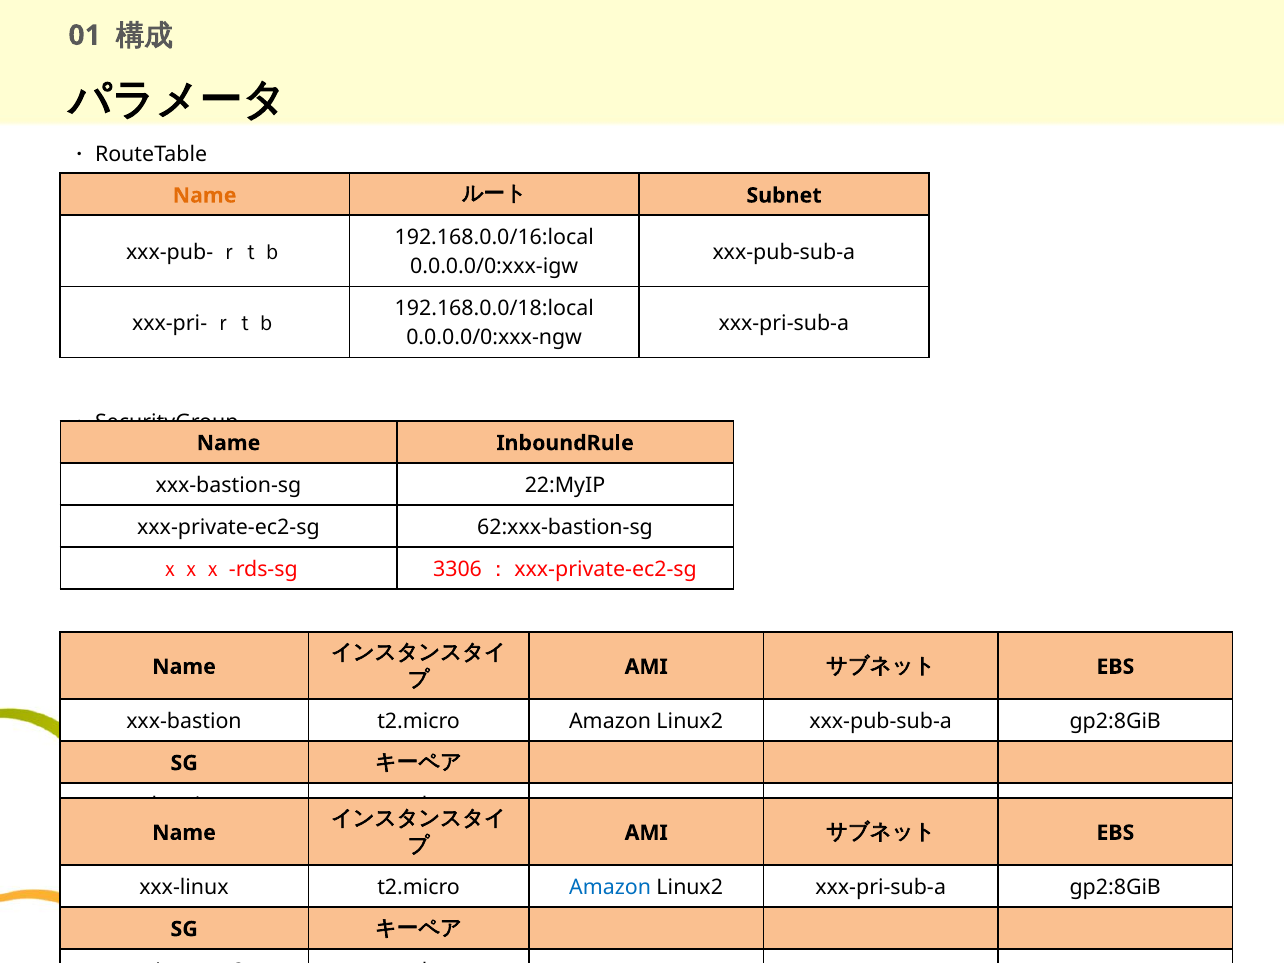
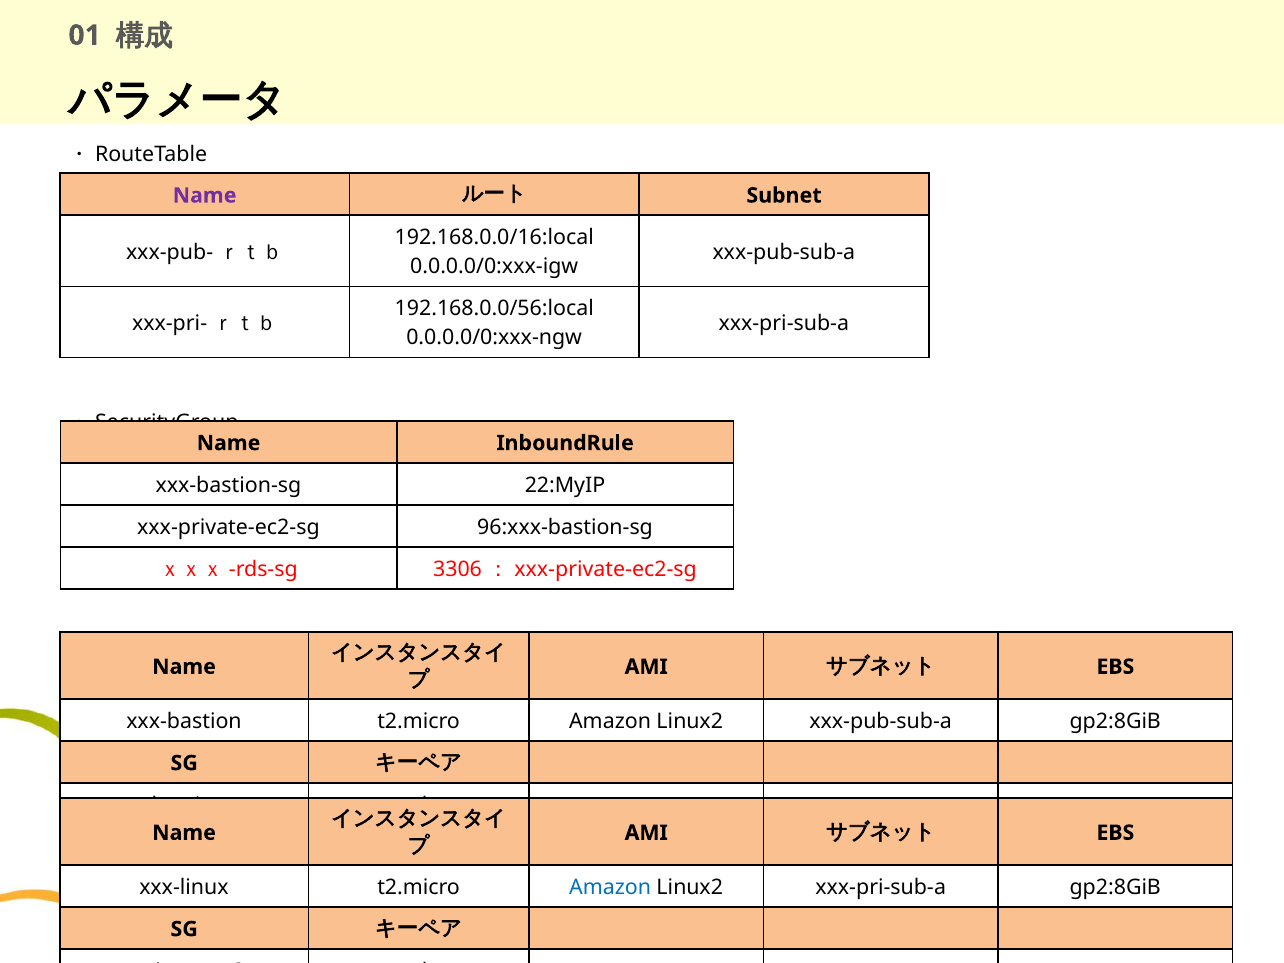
Name at (205, 196) colour: orange -> purple
192.168.0.0/18:local: 192.168.0.0/18:local -> 192.168.0.0/56:local
62:xxx-bastion-sg: 62:xxx-bastion-sg -> 96:xxx-bastion-sg
